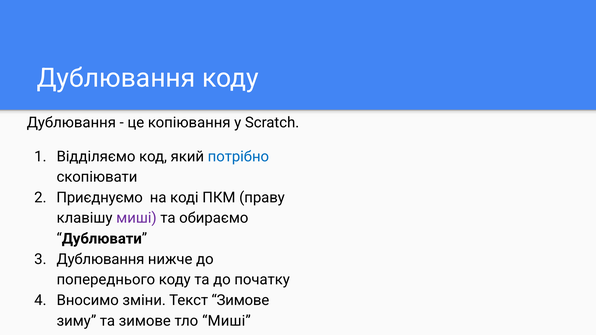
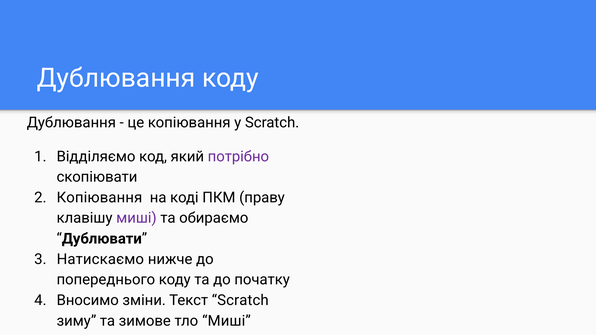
потрібно colour: blue -> purple
Приєднуємо at (100, 198): Приєднуємо -> Копіювання
Дублювання at (100, 259): Дублювання -> Натискаємо
Текст Зимове: Зимове -> Scratch
